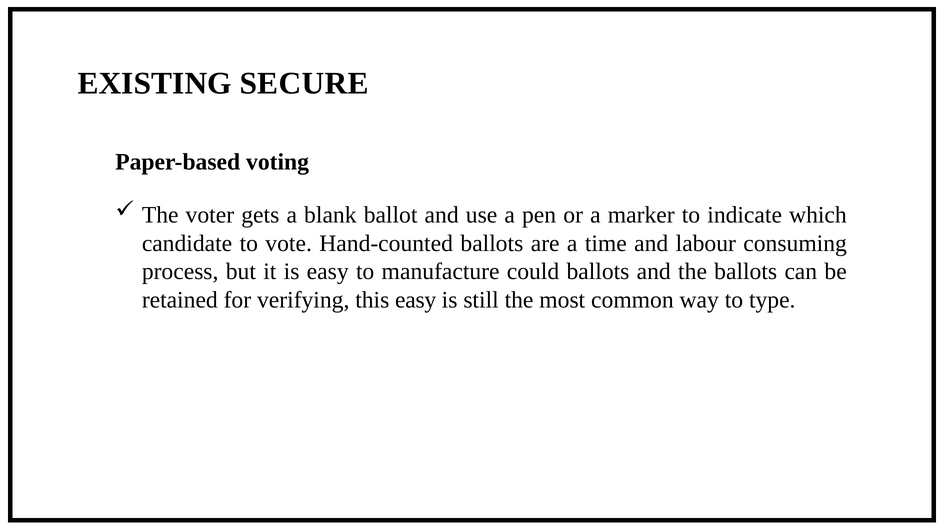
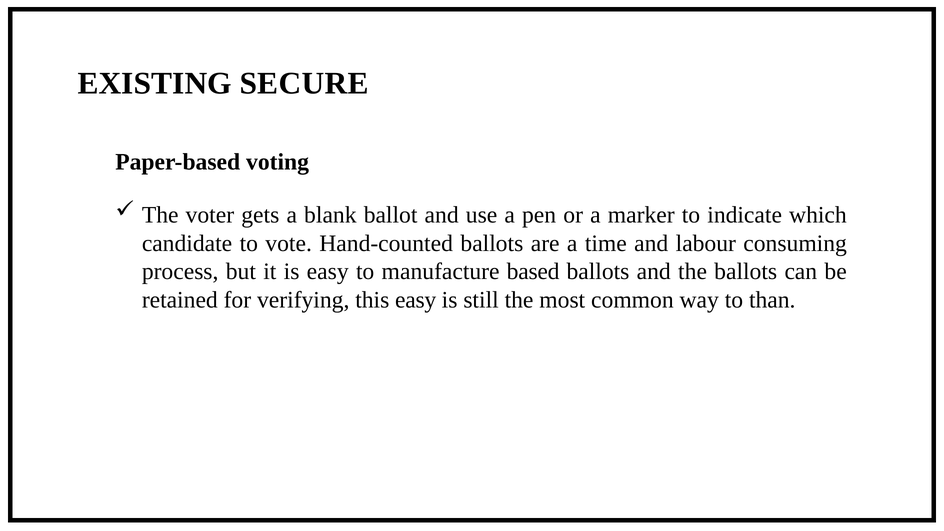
could: could -> based
type: type -> than
